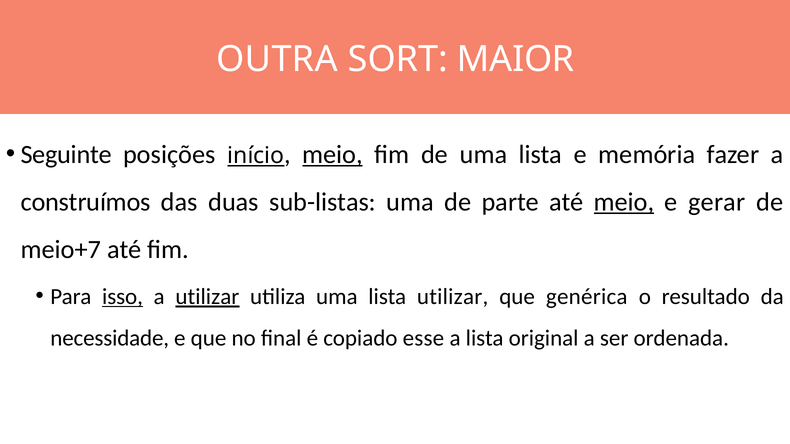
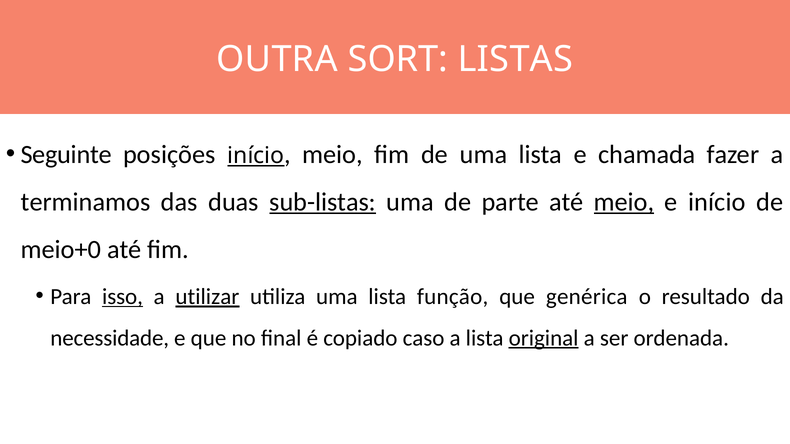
MAIOR: MAIOR -> LISTAS
meio at (333, 155) underline: present -> none
memória: memória -> chamada
construímos: construímos -> terminamos
sub-listas underline: none -> present
e gerar: gerar -> início
meio+7: meio+7 -> meio+0
lista utilizar: utilizar -> função
esse: esse -> caso
original underline: none -> present
